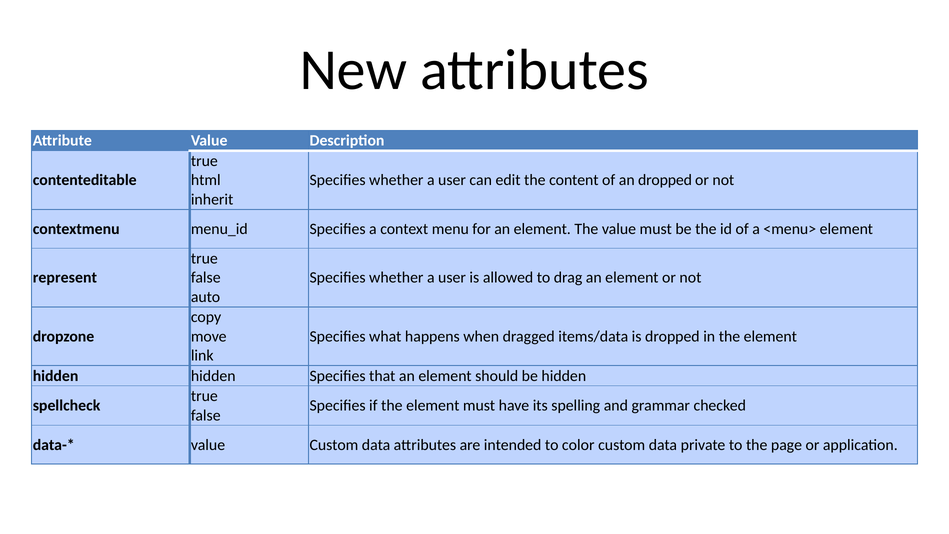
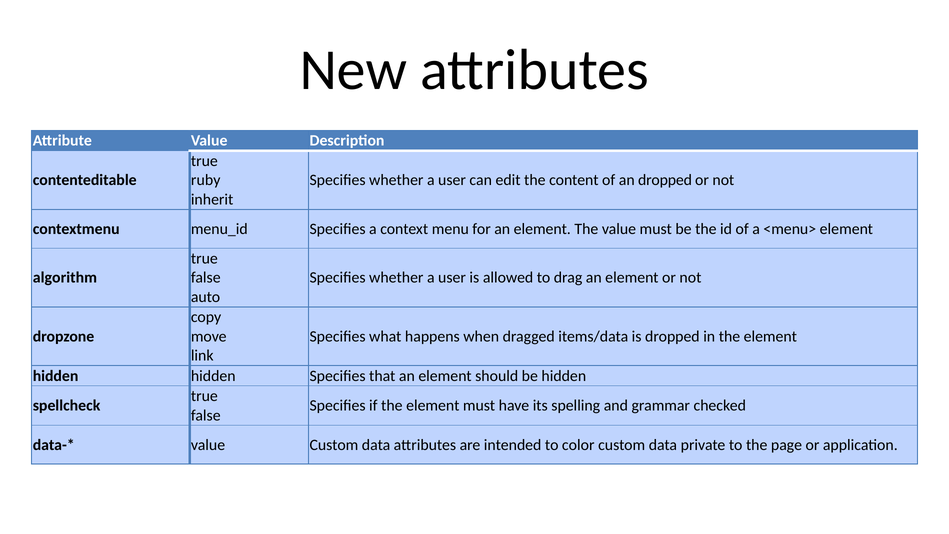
html: html -> ruby
represent: represent -> algorithm
